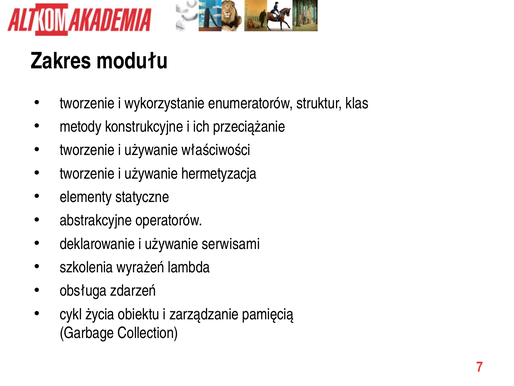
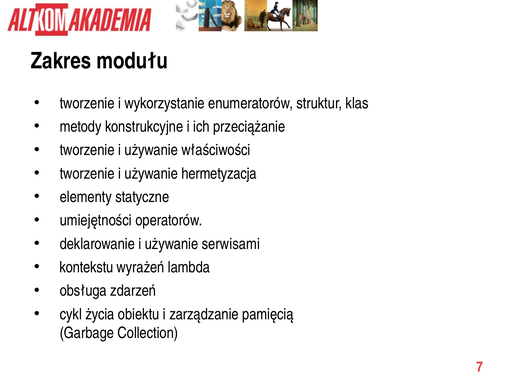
abstrakcyjne: abstrakcyjne -> umiejętności
szkolenia: szkolenia -> kontekstu
